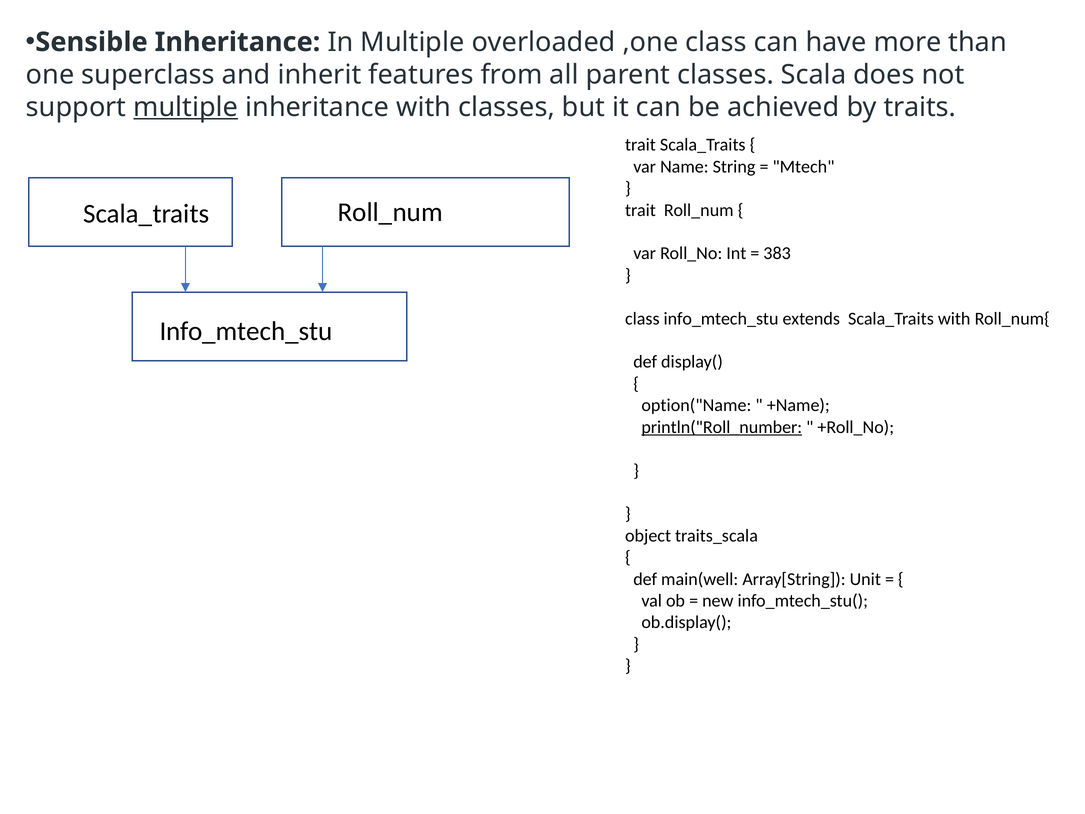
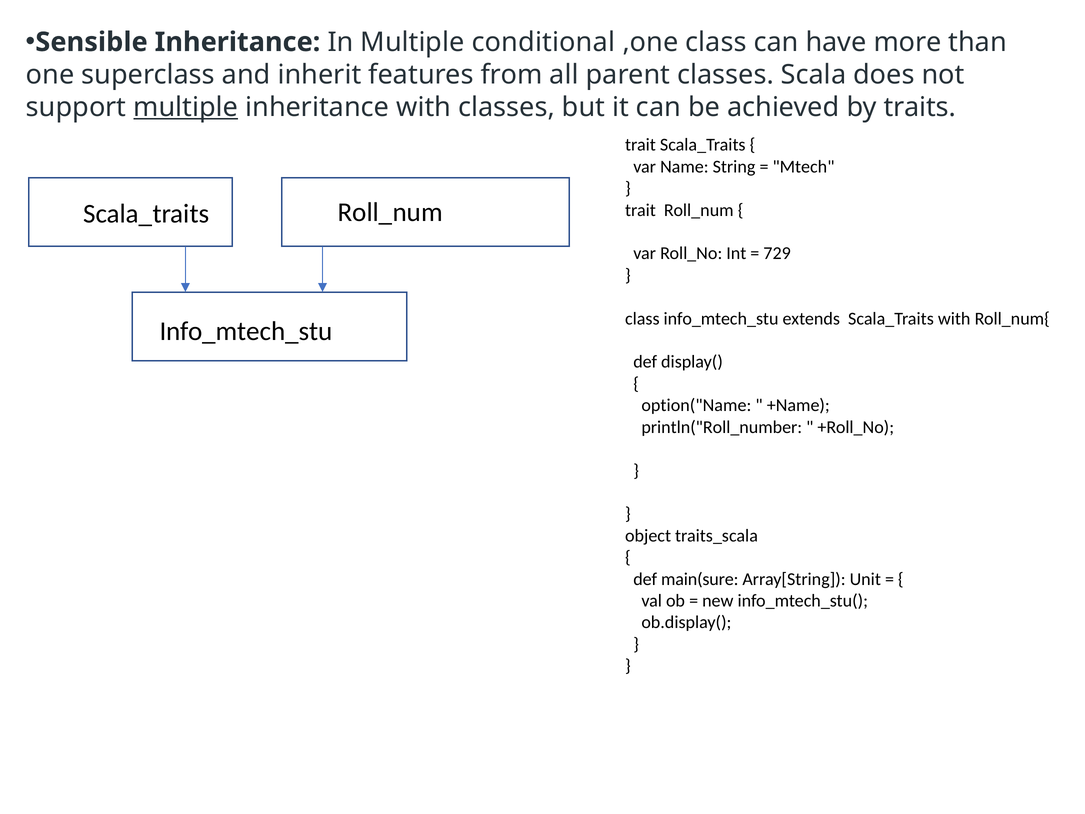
overloaded: overloaded -> conditional
383: 383 -> 729
println("Roll_number underline: present -> none
main(well: main(well -> main(sure
